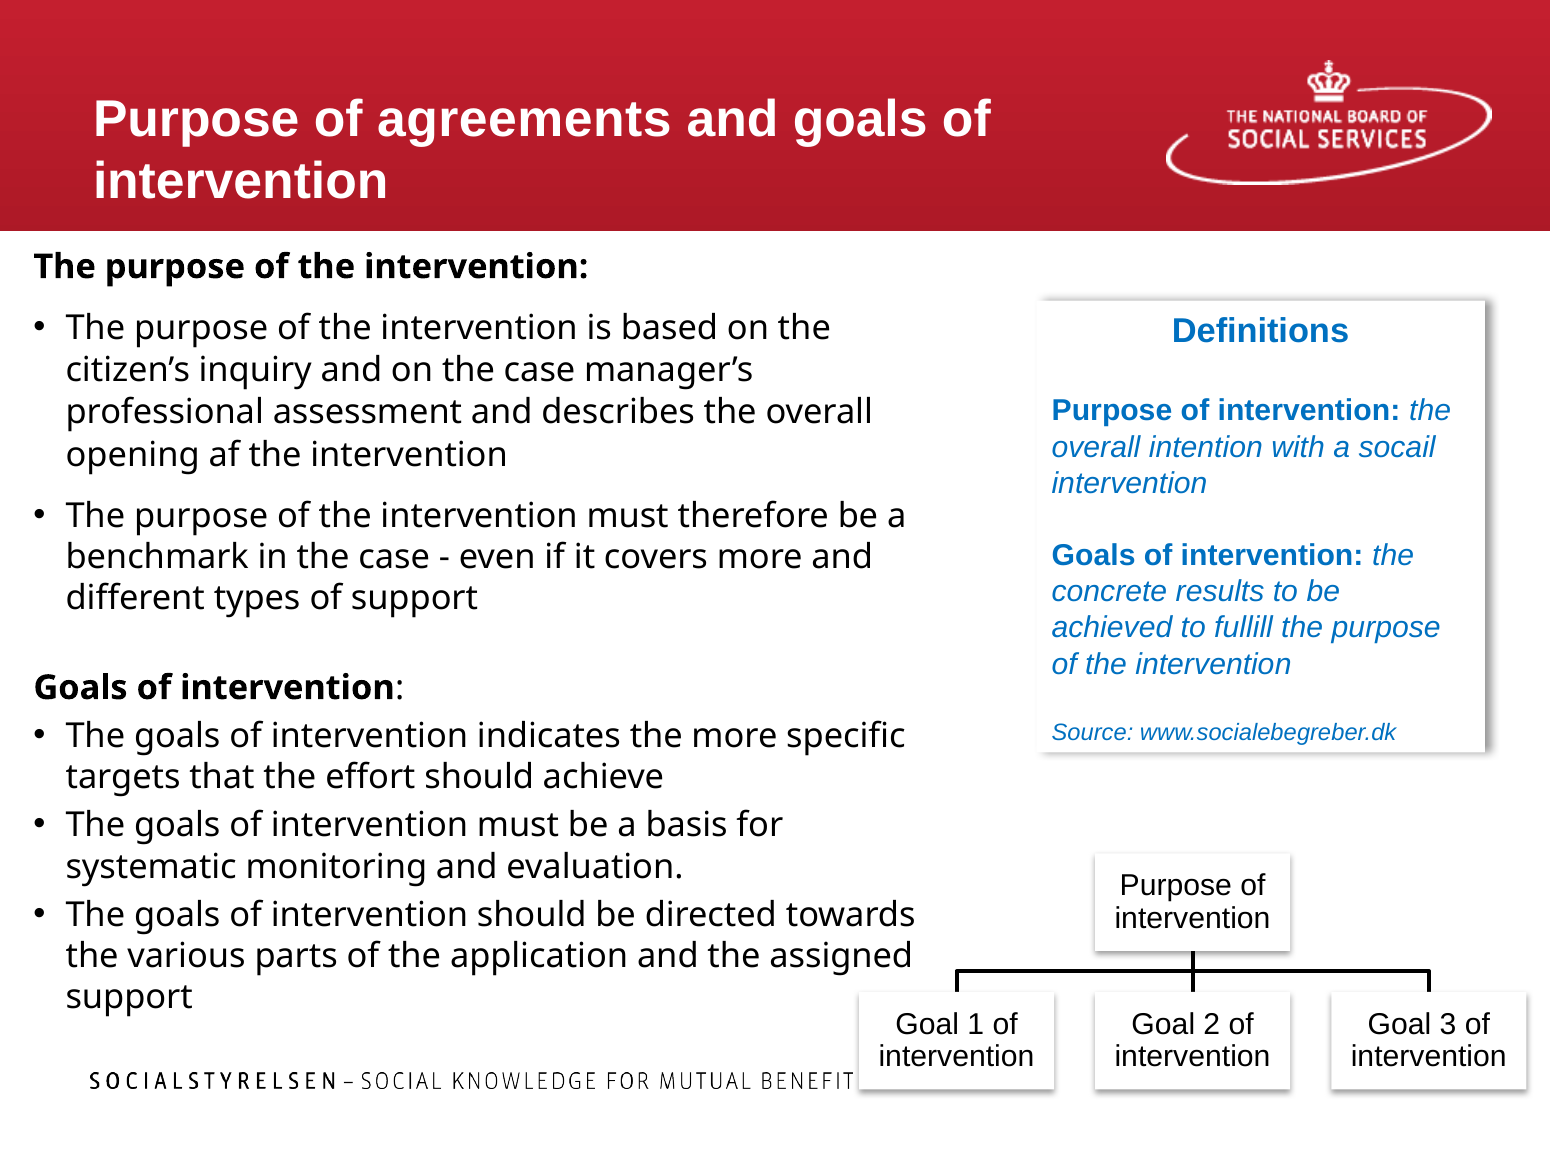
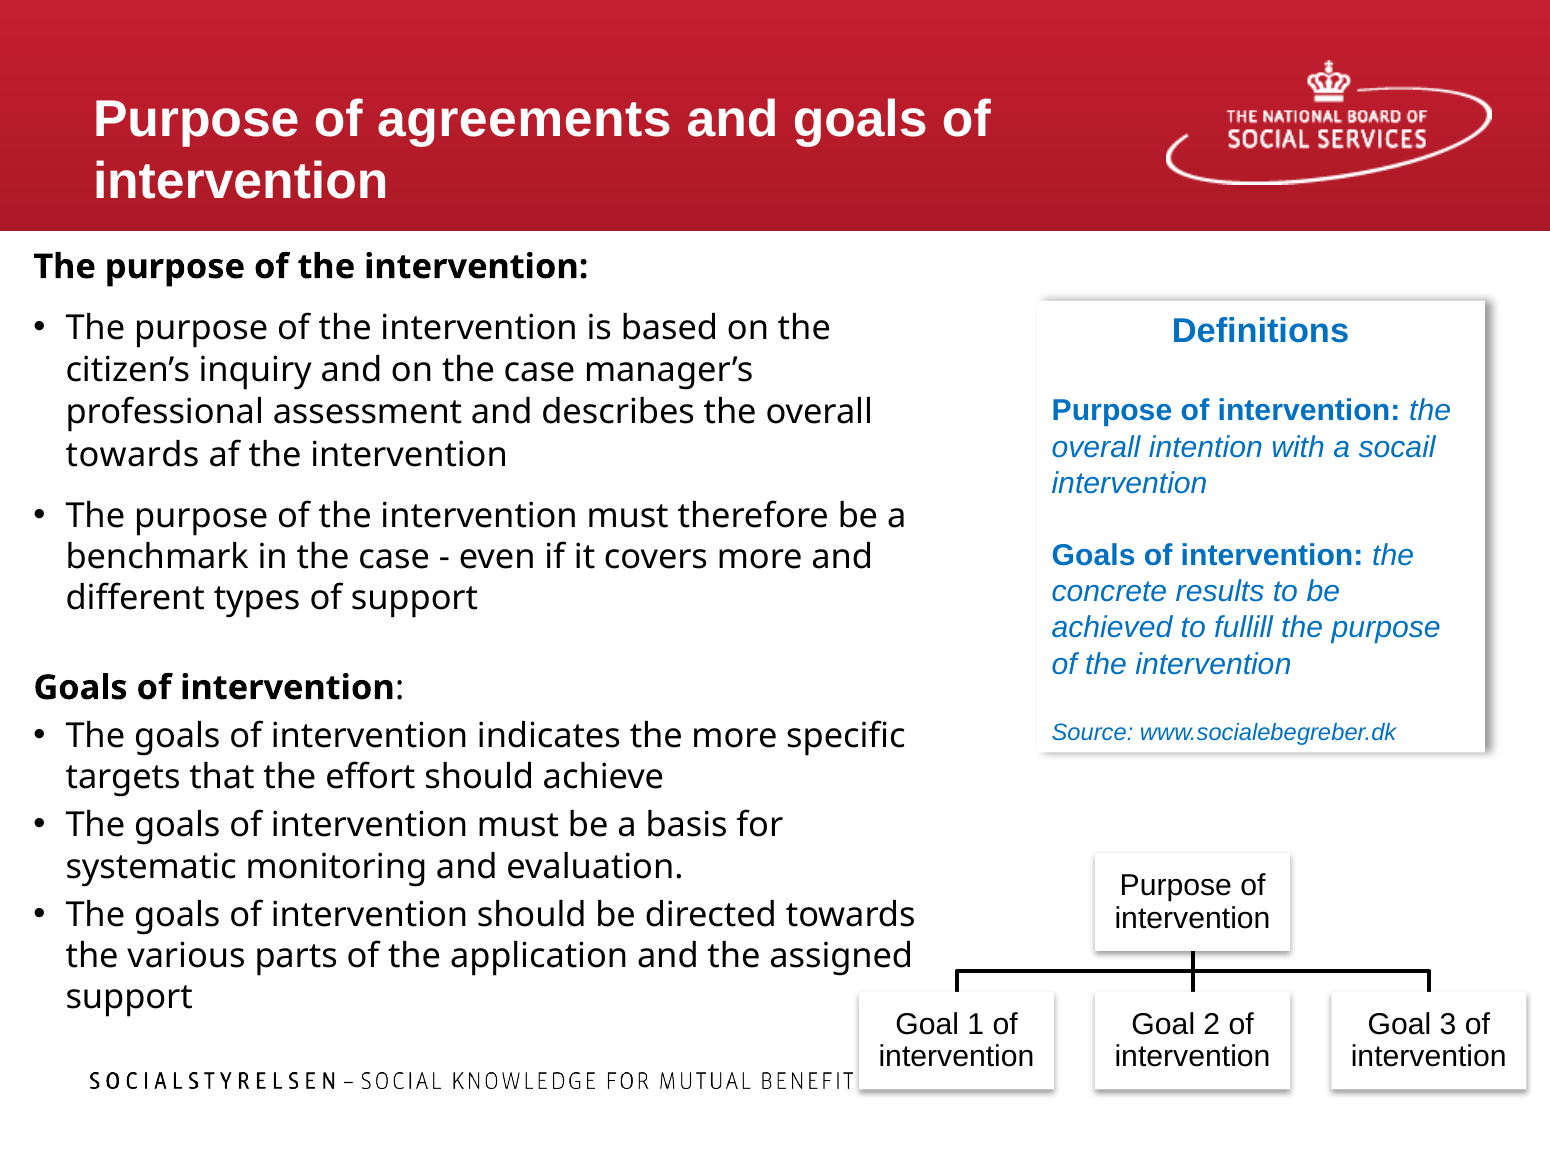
opening at (133, 455): opening -> towards
